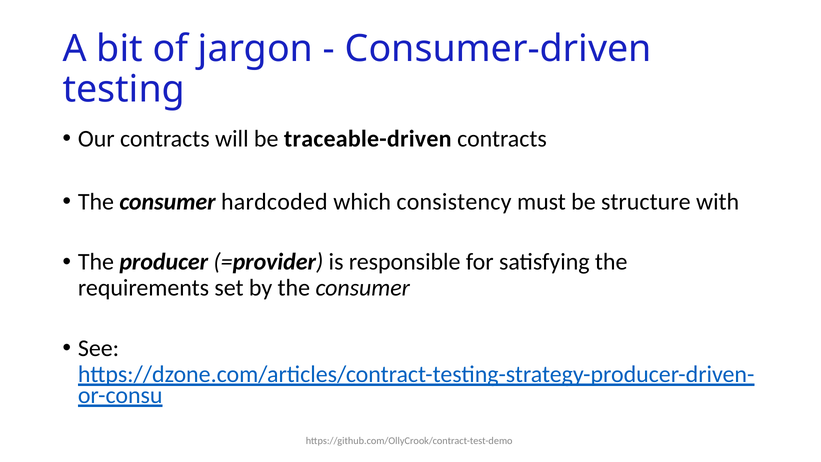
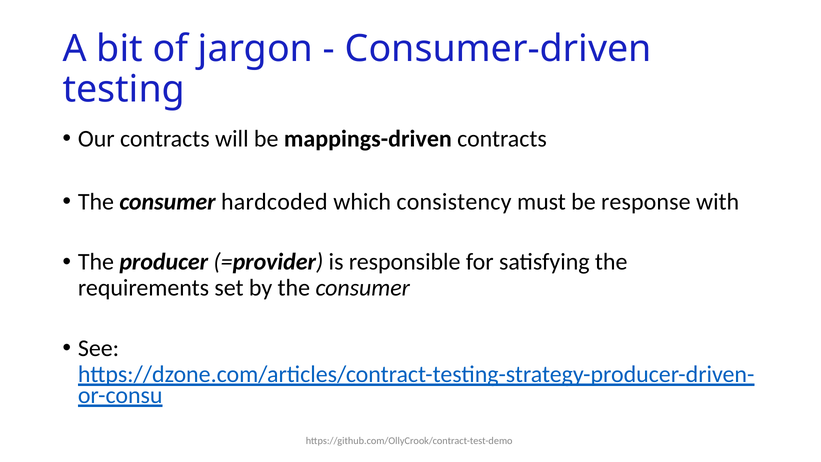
traceable-driven: traceable-driven -> mappings-driven
structure: structure -> response
